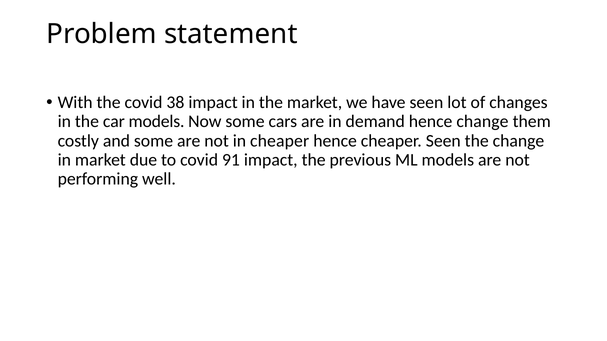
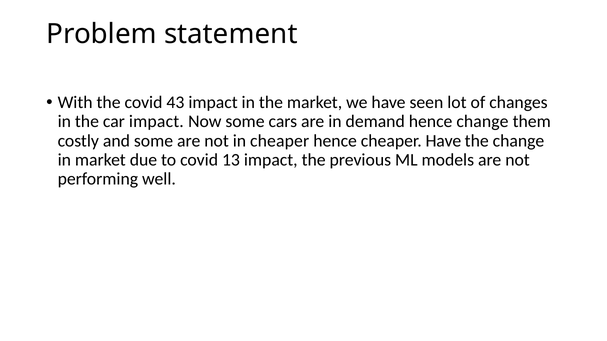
38: 38 -> 43
car models: models -> impact
cheaper Seen: Seen -> Have
91: 91 -> 13
